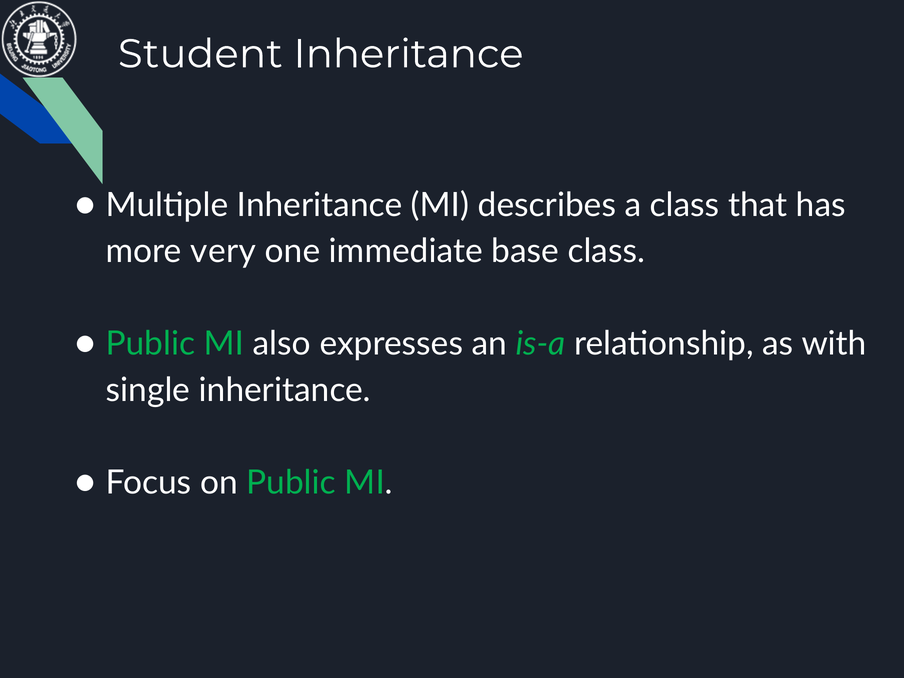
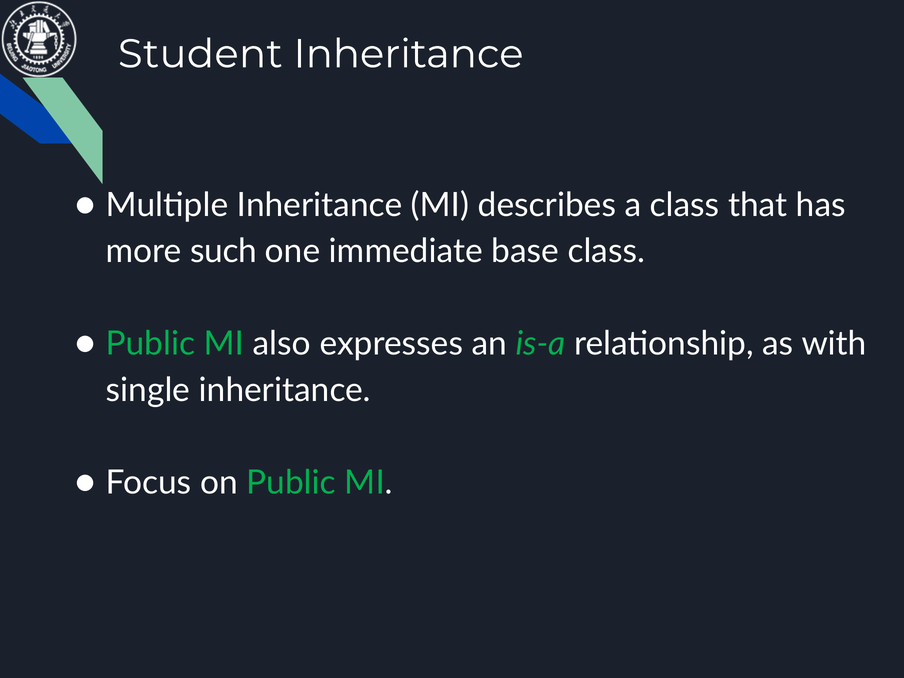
very: very -> such
